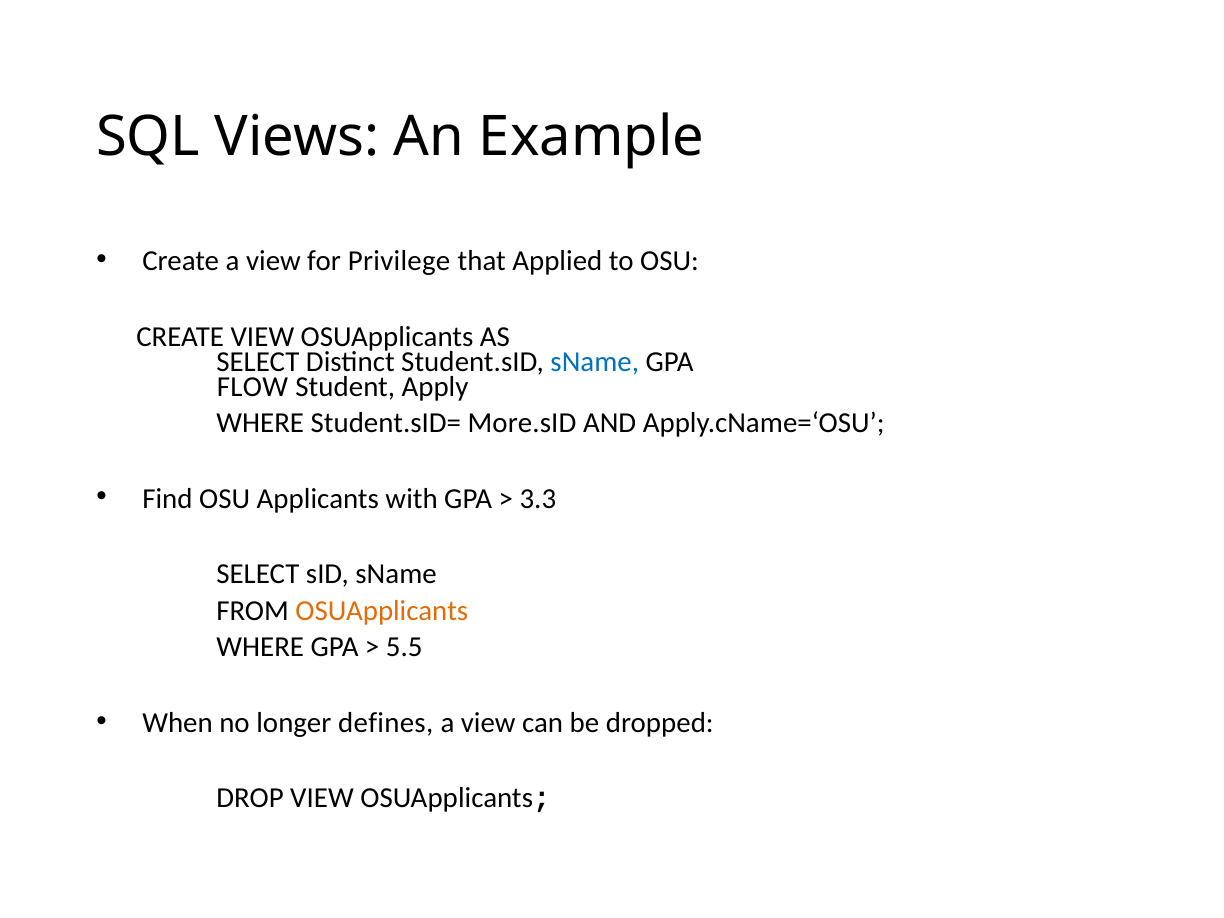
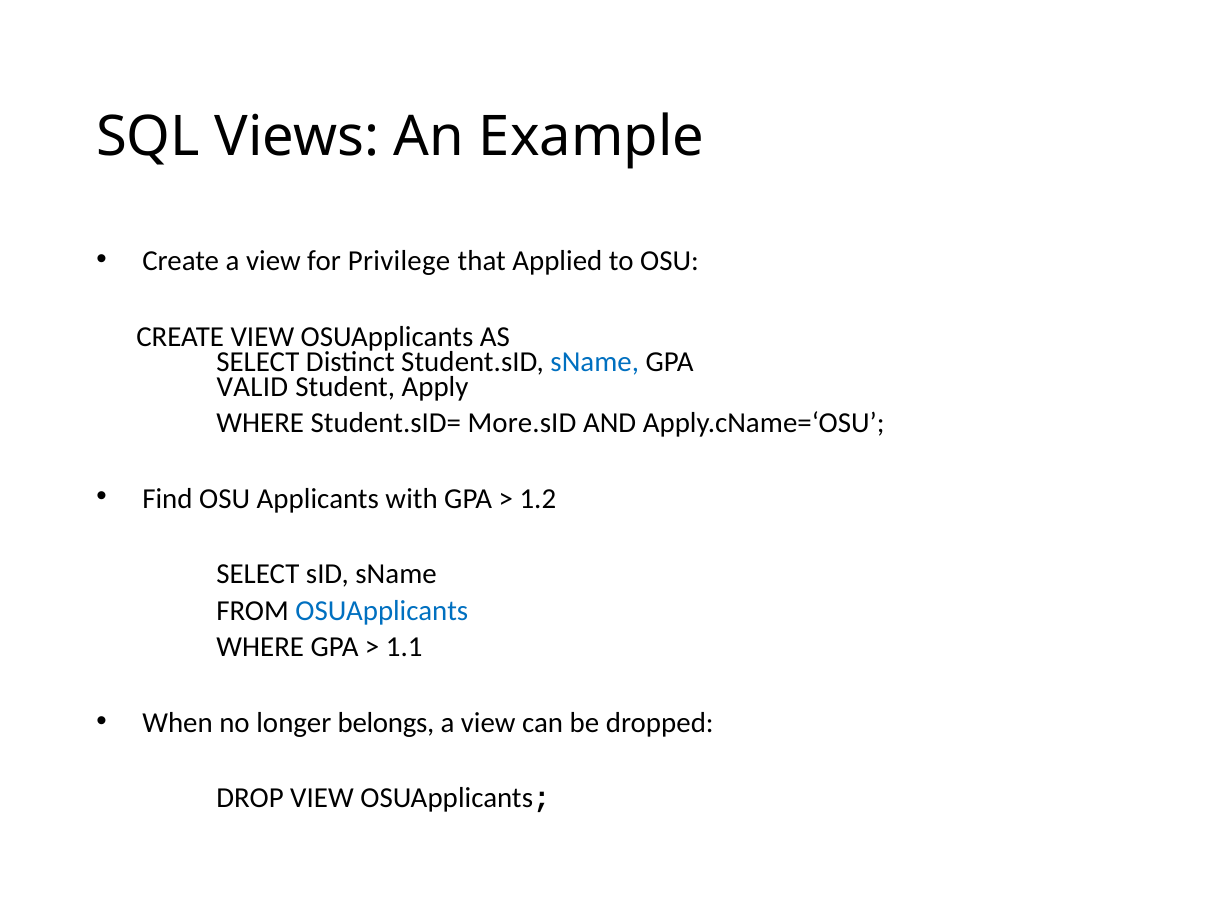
FLOW: FLOW -> VALID
3.3: 3.3 -> 1.2
OSUApplicants at (382, 611) colour: orange -> blue
5.5: 5.5 -> 1.1
defines: defines -> belongs
